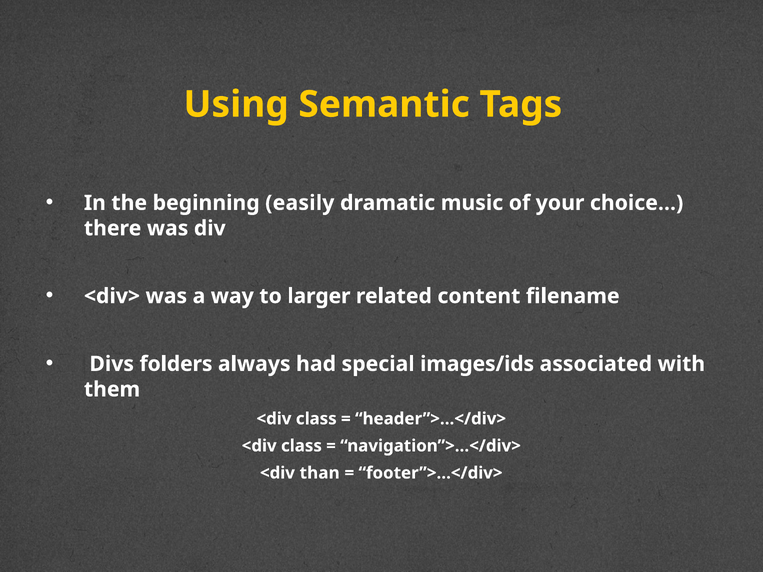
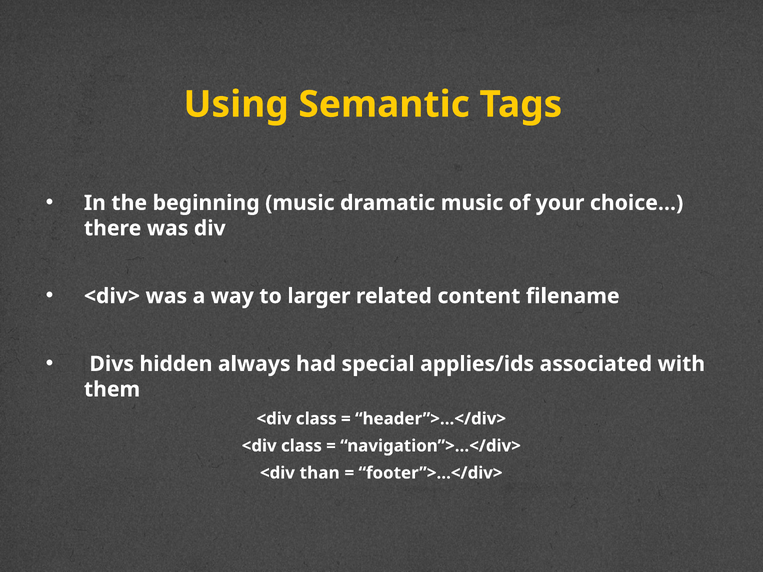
beginning easily: easily -> music
folders: folders -> hidden
images/ids: images/ids -> applies/ids
